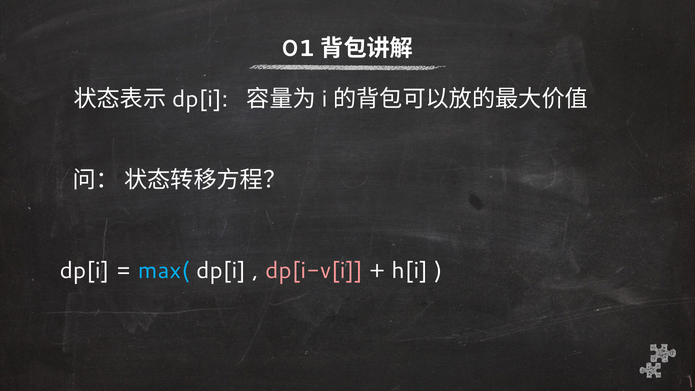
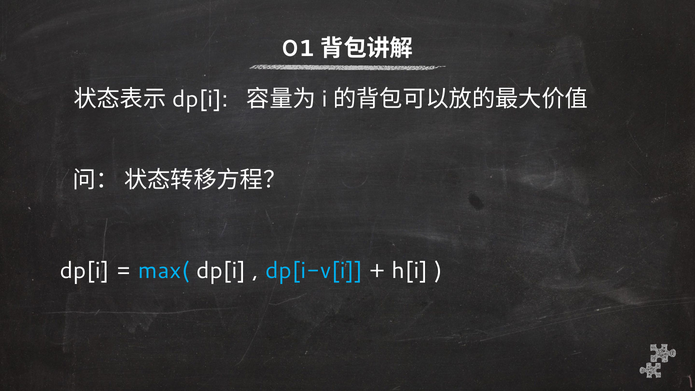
dp[i-v[i colour: pink -> light blue
